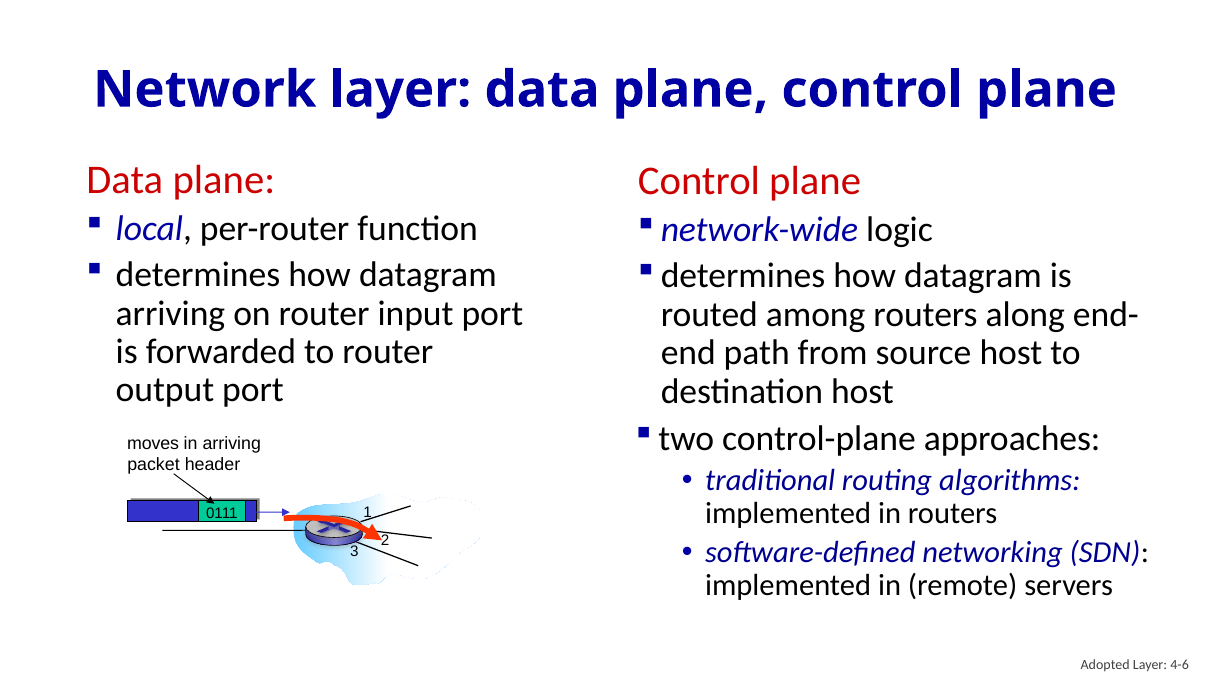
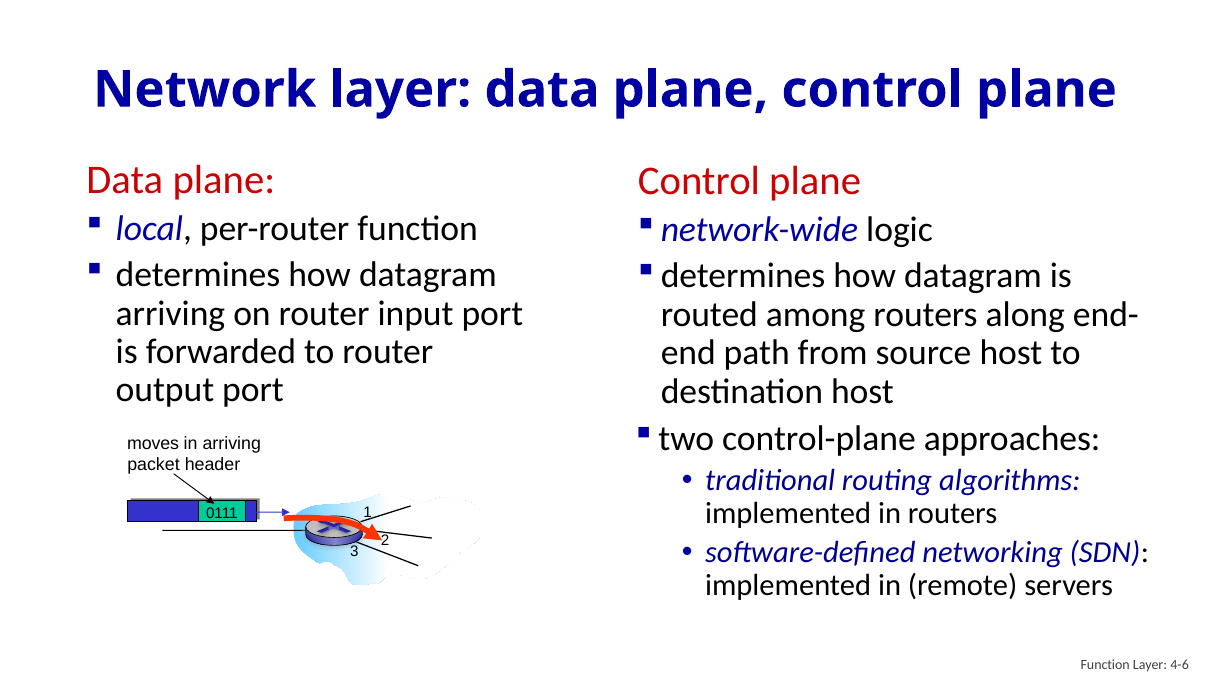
Adopted at (1105, 664): Adopted -> Function
